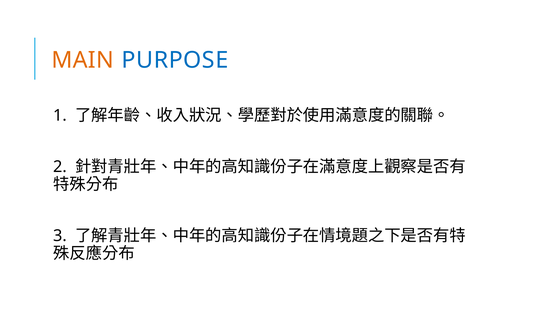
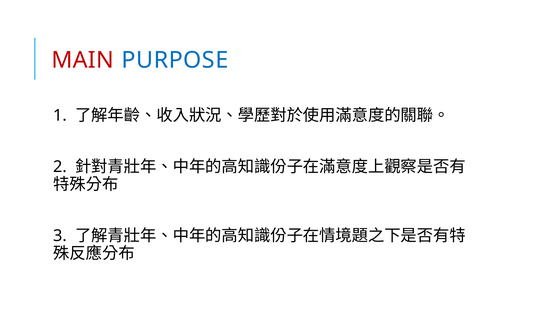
MAIN colour: orange -> red
